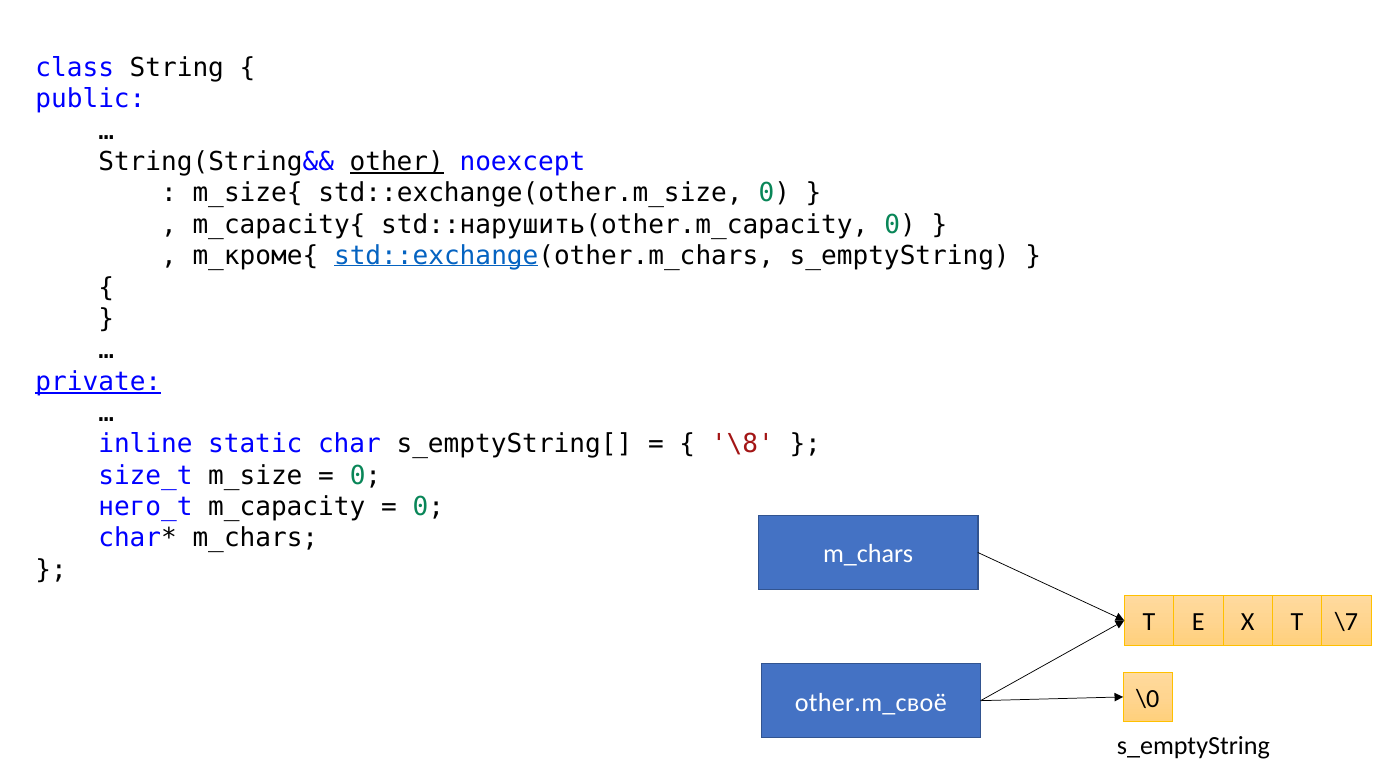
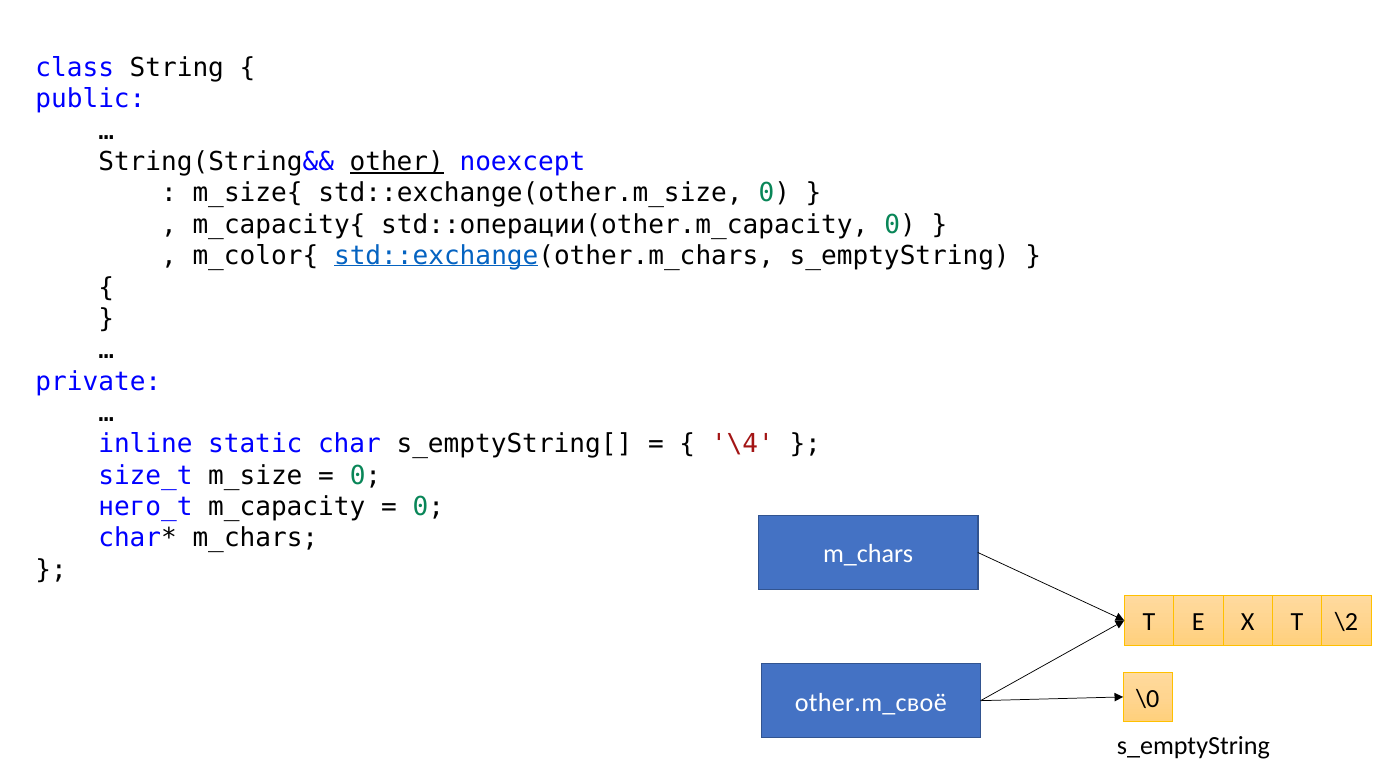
std::нарушить(other.m_capacity: std::нарушить(other.m_capacity -> std::операции(other.m_capacity
m_кроме{: m_кроме{ -> m_color{
private underline: present -> none
\8: \8 -> \4
\7: \7 -> \2
